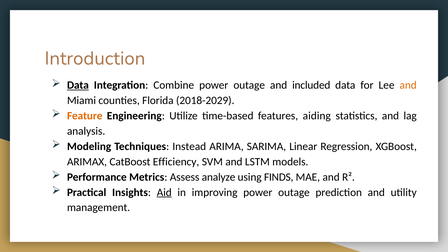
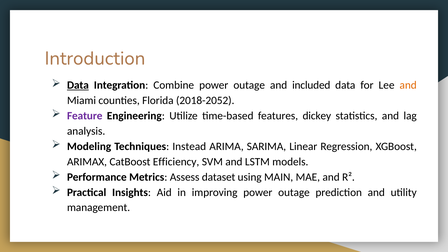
2018-2029: 2018-2029 -> 2018-2052
Feature colour: orange -> purple
aiding: aiding -> dickey
analyze: analyze -> dataset
FINDS: FINDS -> MAIN
Aid underline: present -> none
